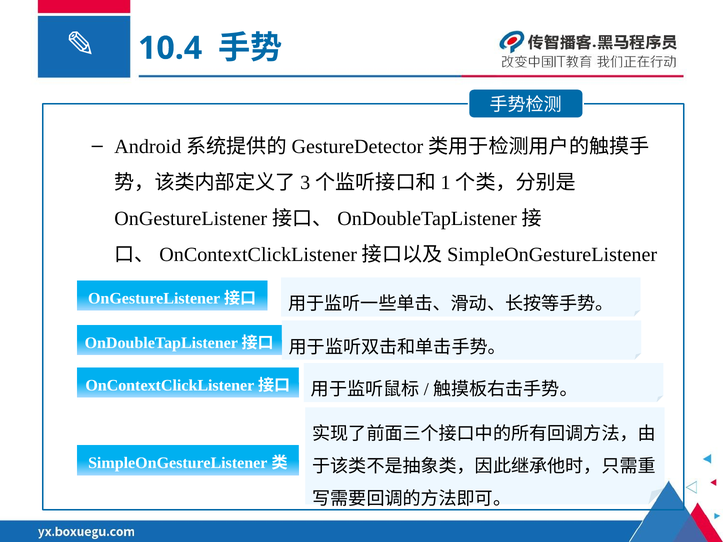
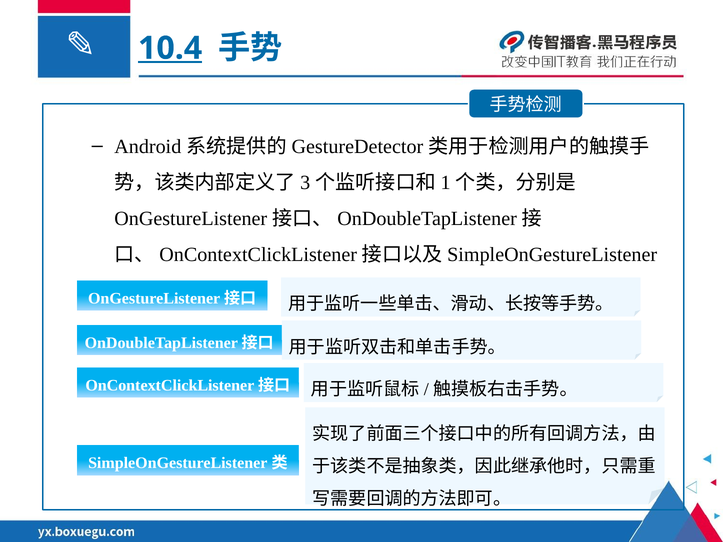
10.4 underline: none -> present
